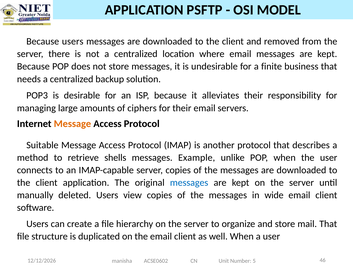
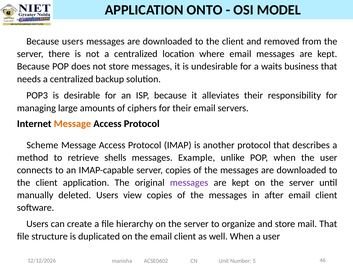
PSFTP: PSFTP -> ONTO
finite: finite -> waits
Suitable: Suitable -> Scheme
messages at (189, 182) colour: blue -> purple
wide: wide -> after
